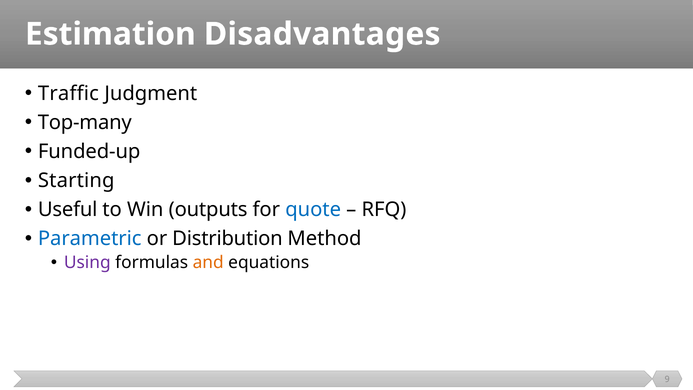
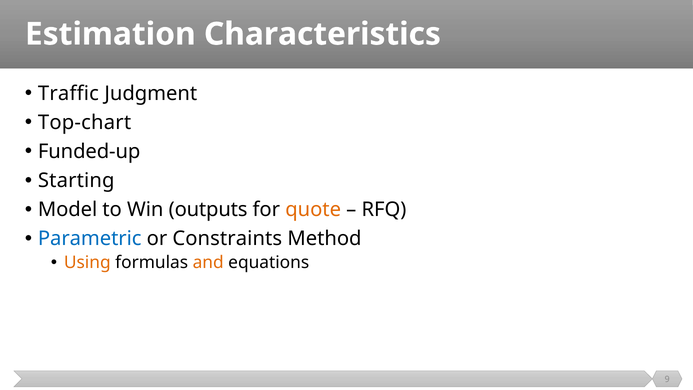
Disadvantages: Disadvantages -> Characteristics
Top-many: Top-many -> Top-chart
Useful: Useful -> Model
quote colour: blue -> orange
Distribution: Distribution -> Constraints
Using colour: purple -> orange
